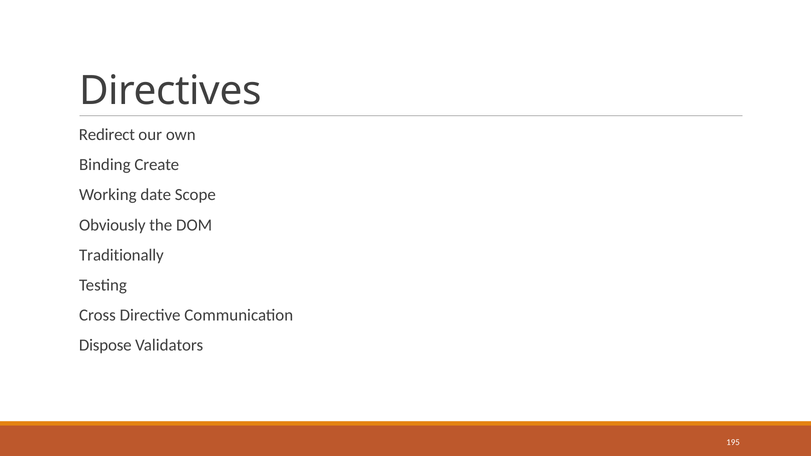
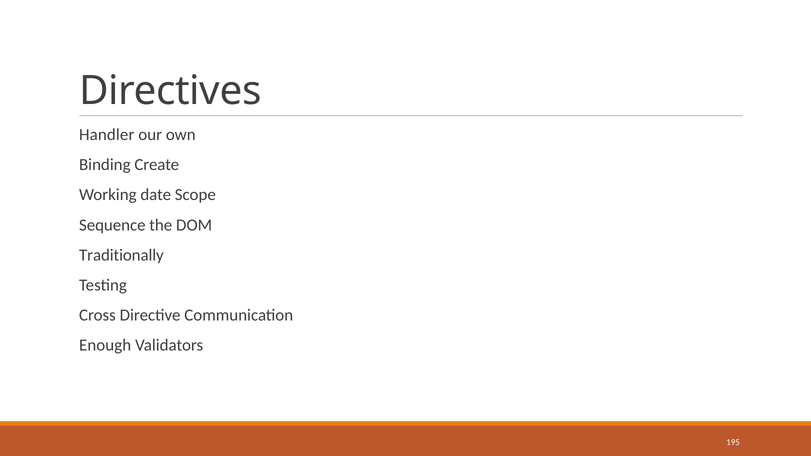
Redirect: Redirect -> Handler
Obviously: Obviously -> Sequence
Dispose: Dispose -> Enough
